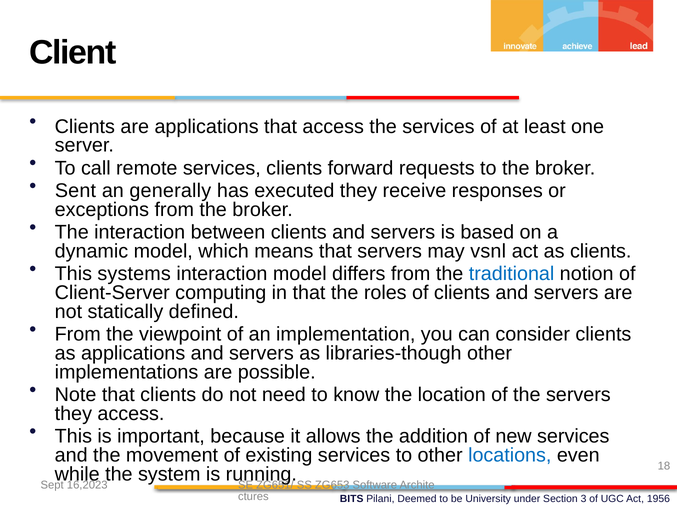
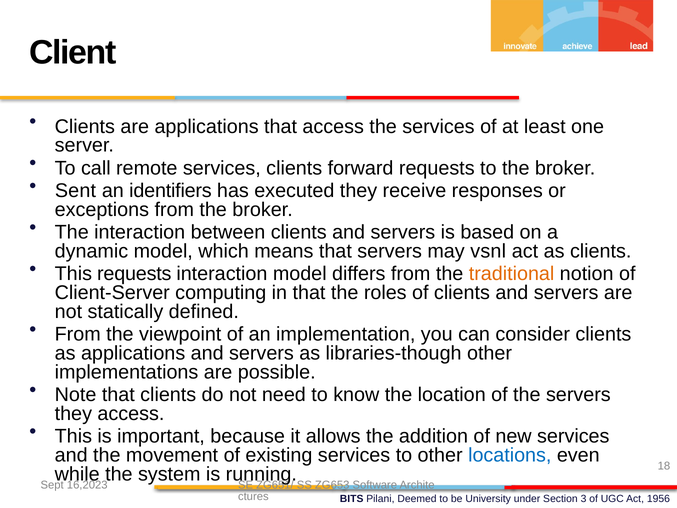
generally: generally -> identifiers
This systems: systems -> requests
traditional colour: blue -> orange
